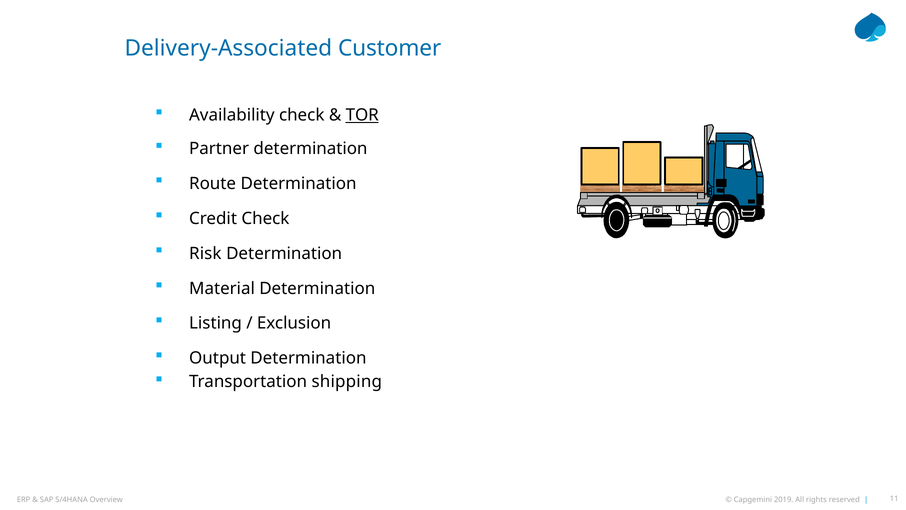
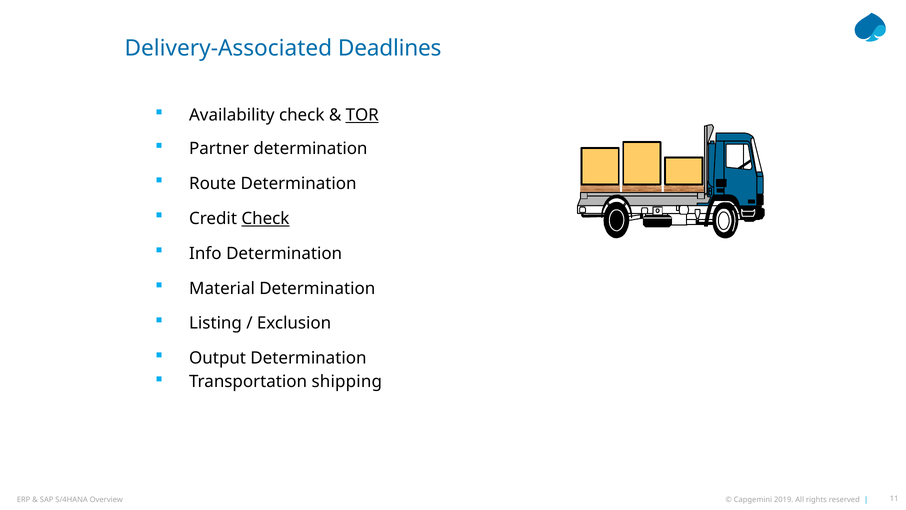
Customer: Customer -> Deadlines
Check at (265, 218) underline: none -> present
Risk: Risk -> Info
